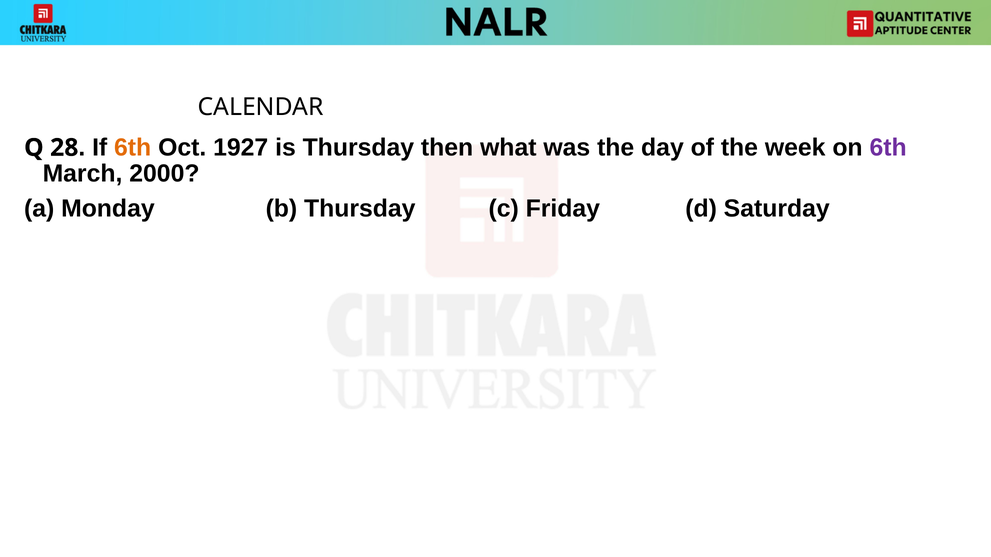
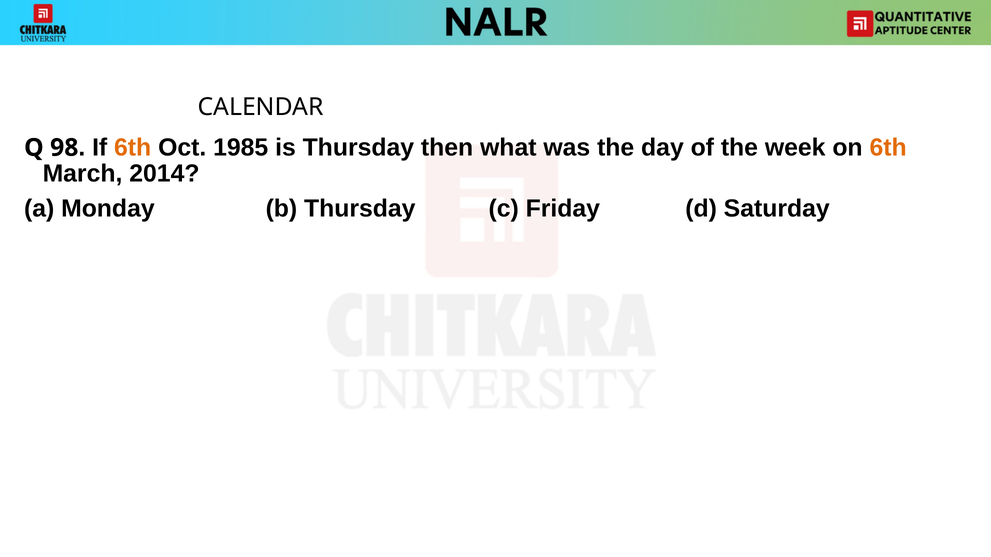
28: 28 -> 98
1927: 1927 -> 1985
6th at (888, 148) colour: purple -> orange
2000: 2000 -> 2014
